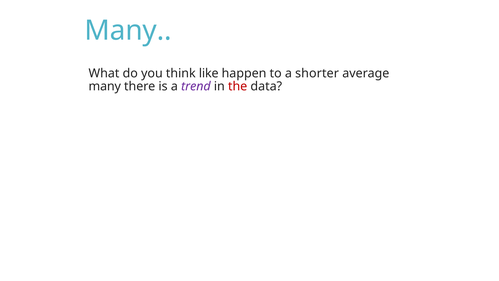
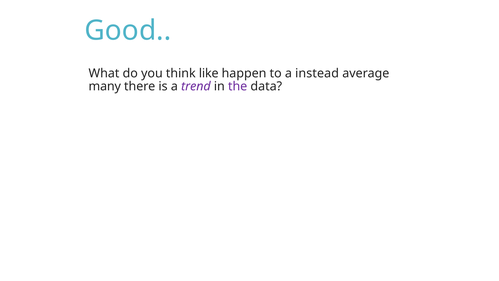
Many at (128, 31): Many -> Good
shorter: shorter -> instead
the colour: red -> purple
